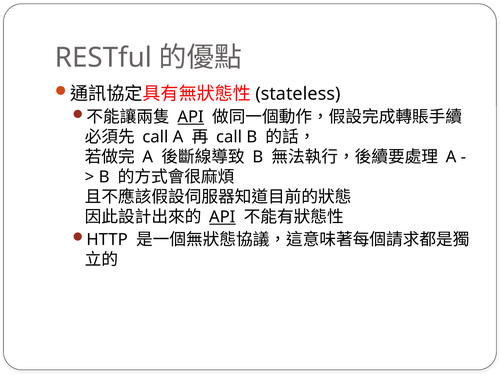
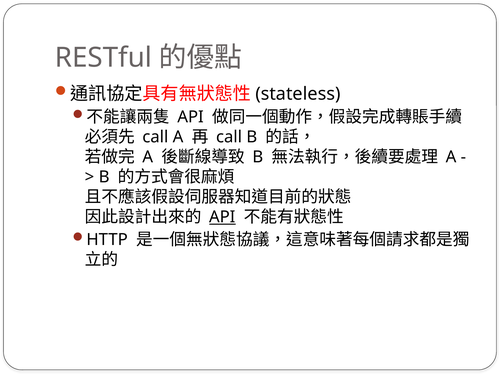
API at (191, 117) underline: present -> none
